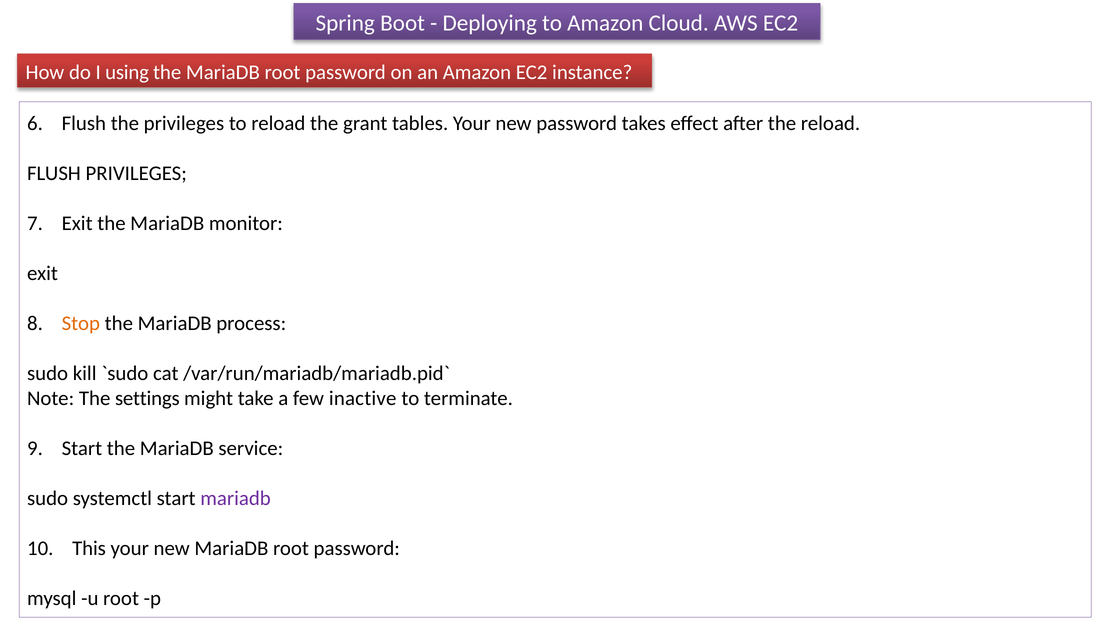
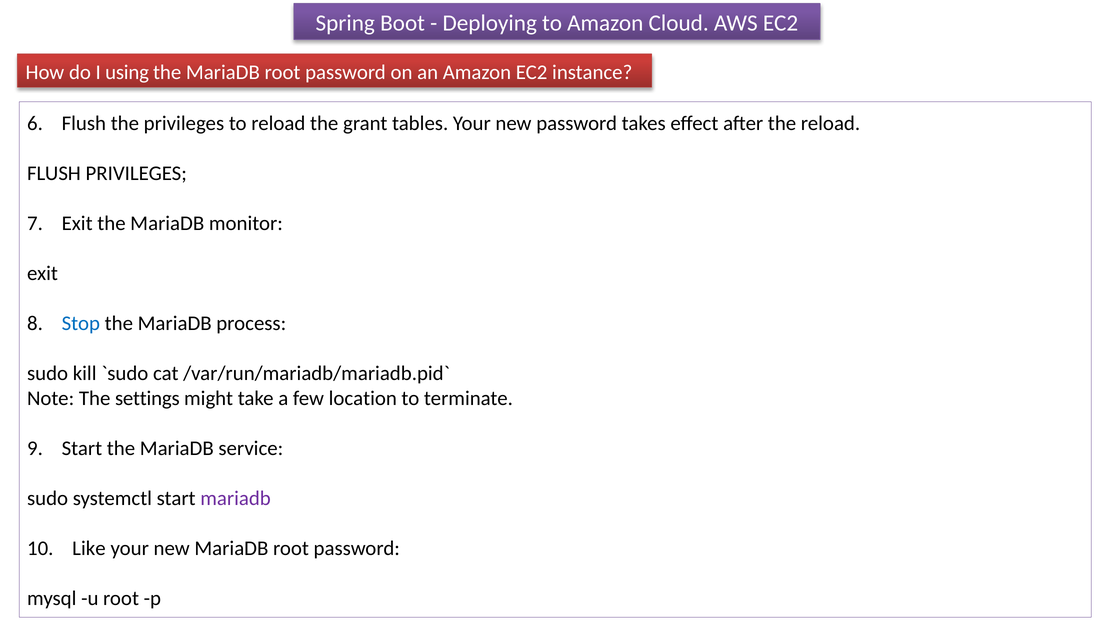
Stop colour: orange -> blue
inactive: inactive -> location
This: This -> Like
